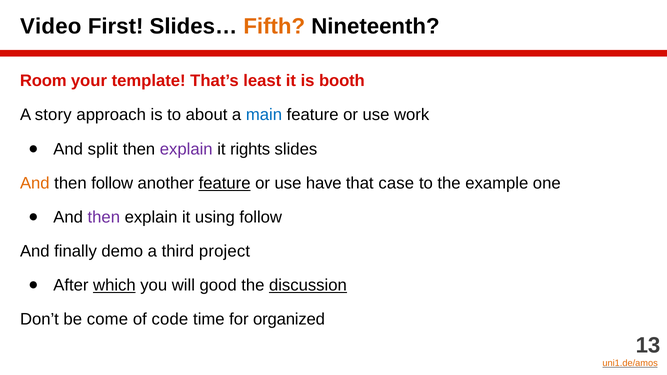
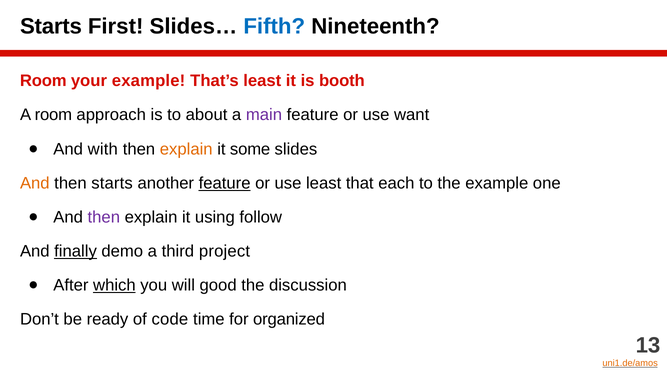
Video at (51, 27): Video -> Starts
Fifth colour: orange -> blue
your template: template -> example
A story: story -> room
main colour: blue -> purple
work: work -> want
split: split -> with
explain at (186, 149) colour: purple -> orange
rights: rights -> some
then follow: follow -> starts
use have: have -> least
case: case -> each
finally underline: none -> present
discussion underline: present -> none
come: come -> ready
